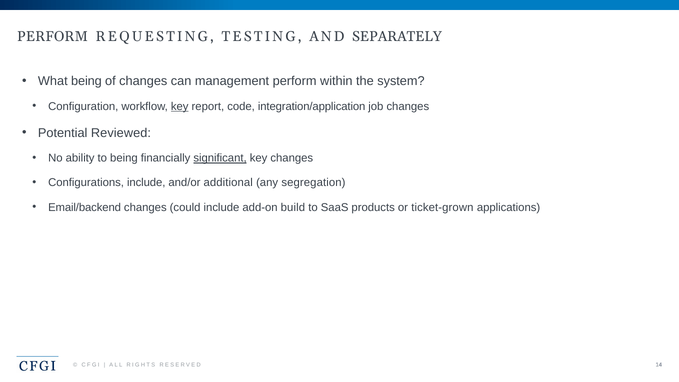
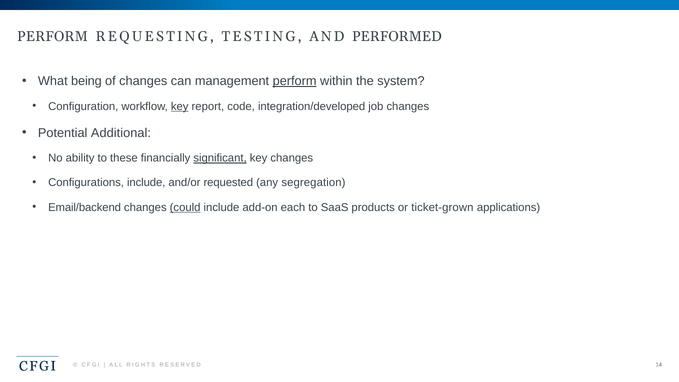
SEPARATELY: SEPARATELY -> PERFORMED
perform at (295, 81) underline: none -> present
integration/application: integration/application -> integration/developed
Reviewed: Reviewed -> Additional
to being: being -> these
additional: additional -> requested
could underline: none -> present
build: build -> each
